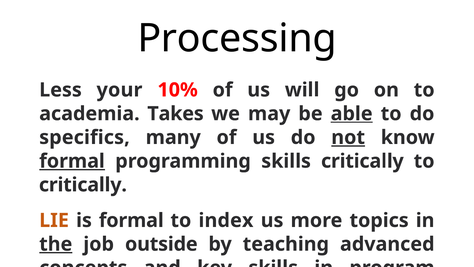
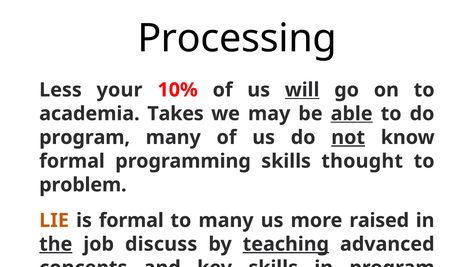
will underline: none -> present
specifics at (84, 137): specifics -> program
formal at (72, 161) underline: present -> none
skills critically: critically -> thought
critically at (83, 185): critically -> problem
to index: index -> many
topics: topics -> raised
outside: outside -> discuss
teaching underline: none -> present
